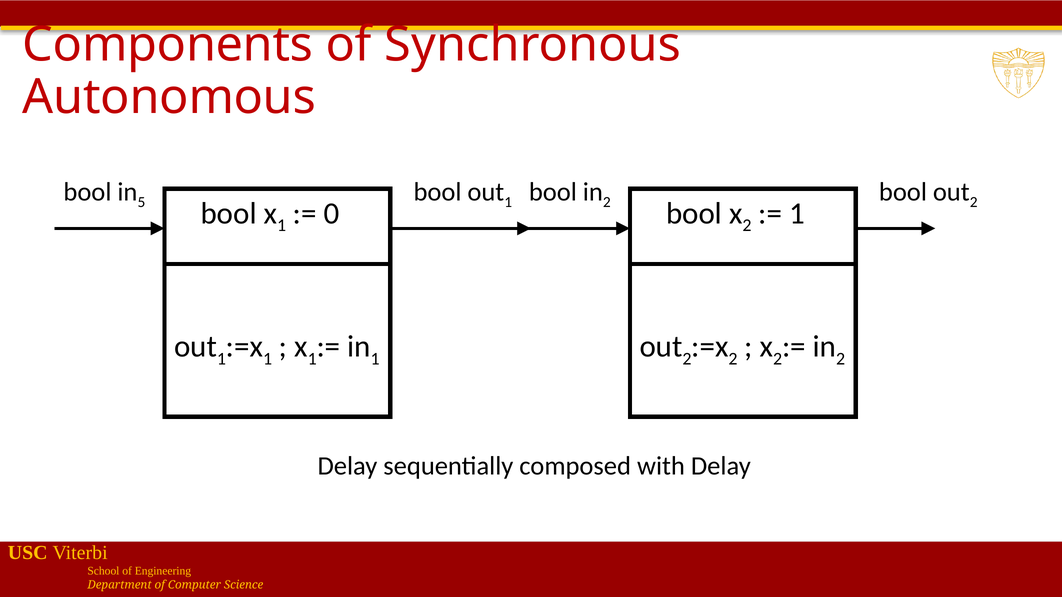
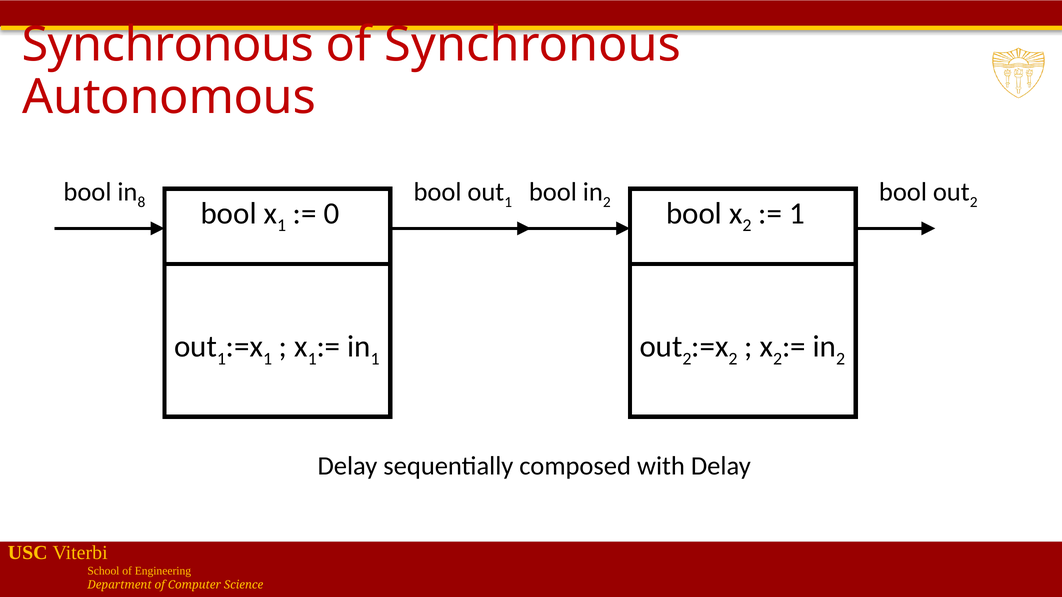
Components at (168, 45): Components -> Synchronous
5: 5 -> 8
